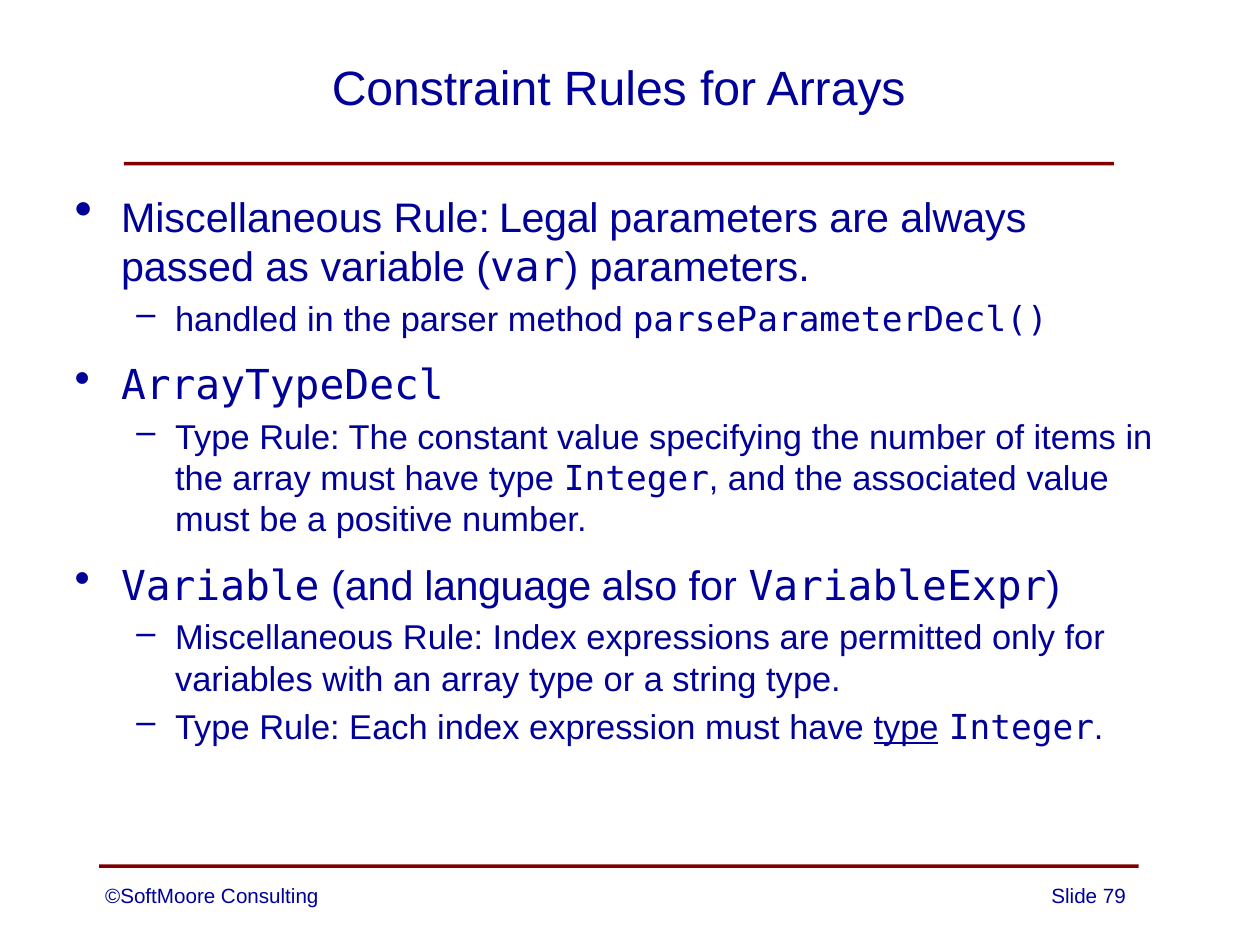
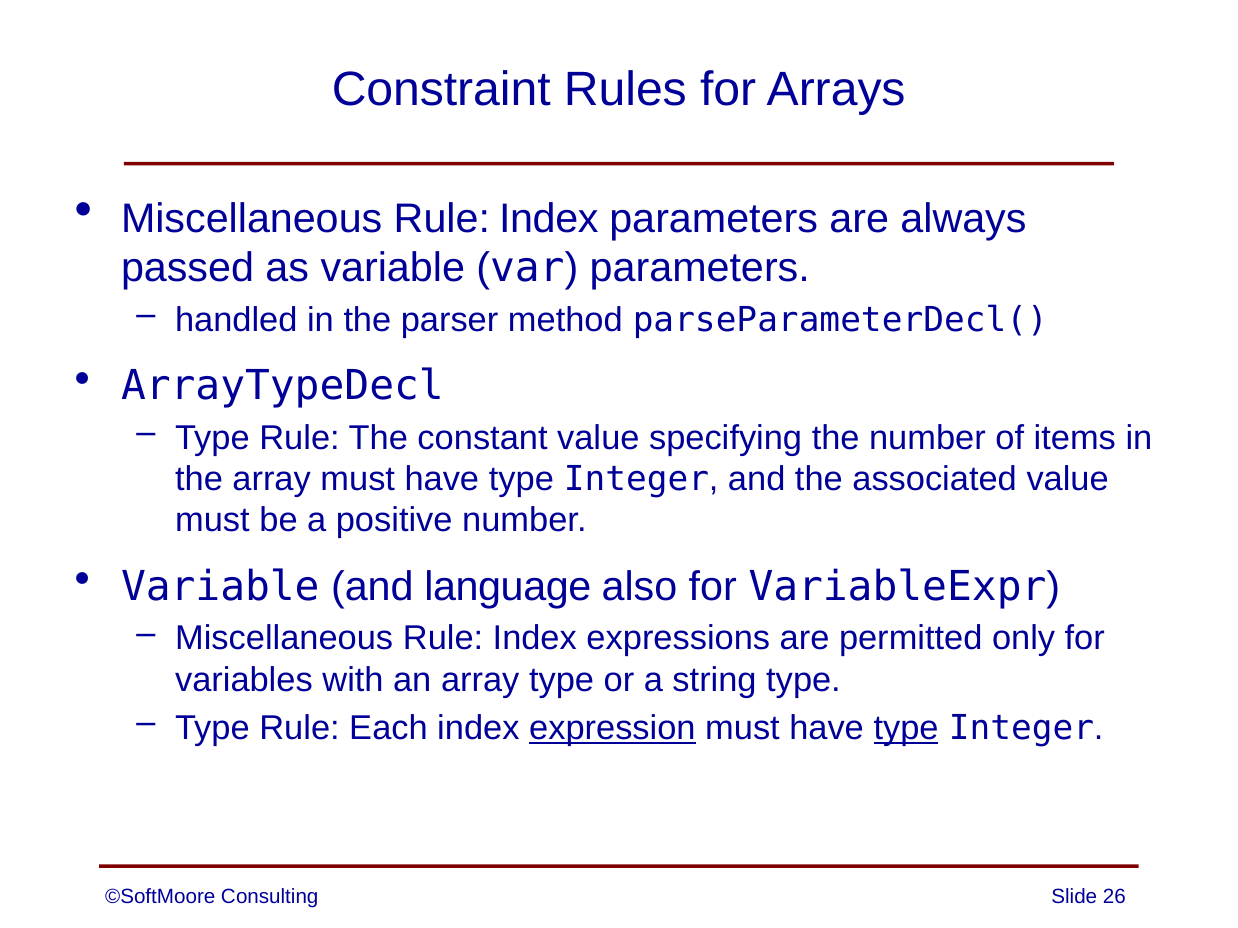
Legal at (549, 219): Legal -> Index
expression underline: none -> present
79: 79 -> 26
